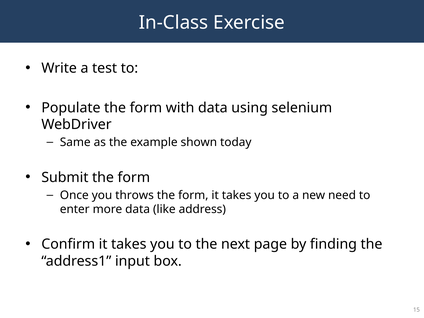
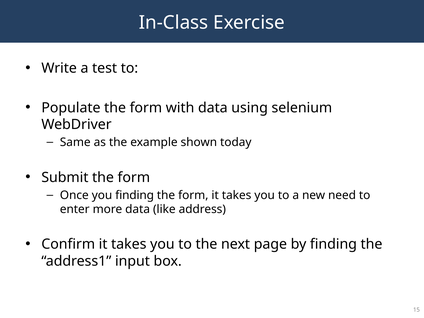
you throws: throws -> finding
